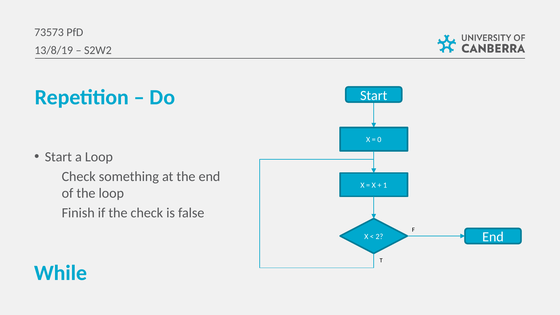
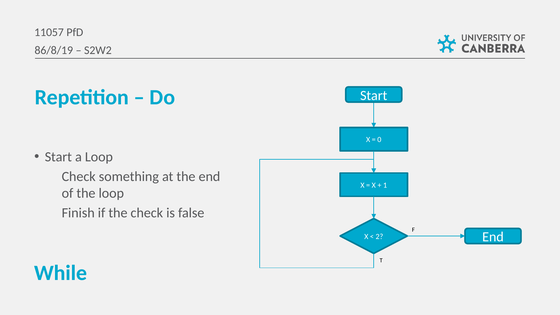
73573: 73573 -> 11057
13/8/19: 13/8/19 -> 86/8/19
